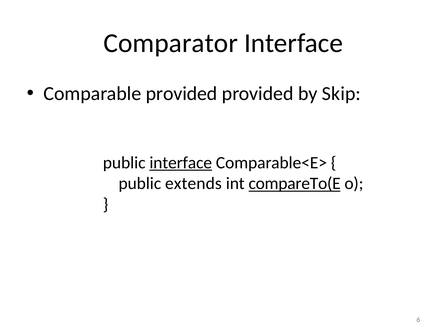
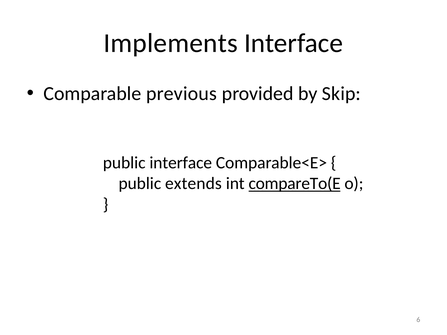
Comparator: Comparator -> Implements
Comparable provided: provided -> previous
interface at (181, 163) underline: present -> none
